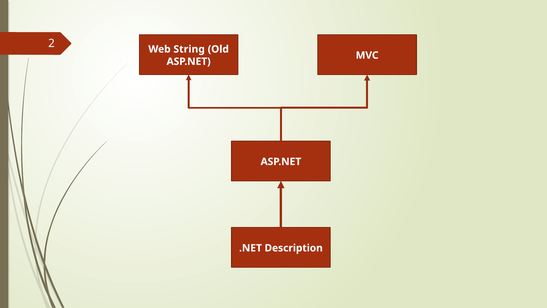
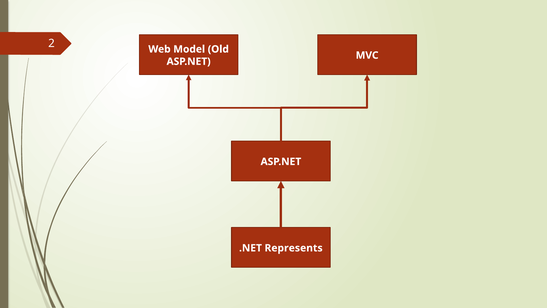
String: String -> Model
Description: Description -> Represents
